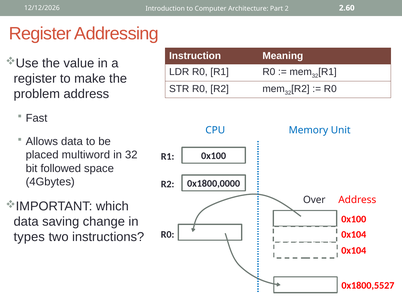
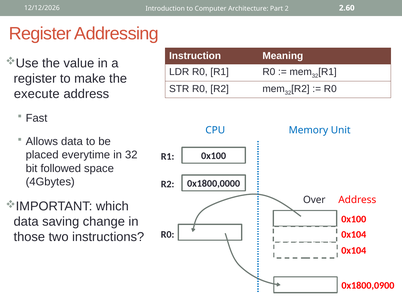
problem: problem -> execute
multiword: multiword -> everytime
types: types -> those
0x1800,5527: 0x1800,5527 -> 0x1800,0900
